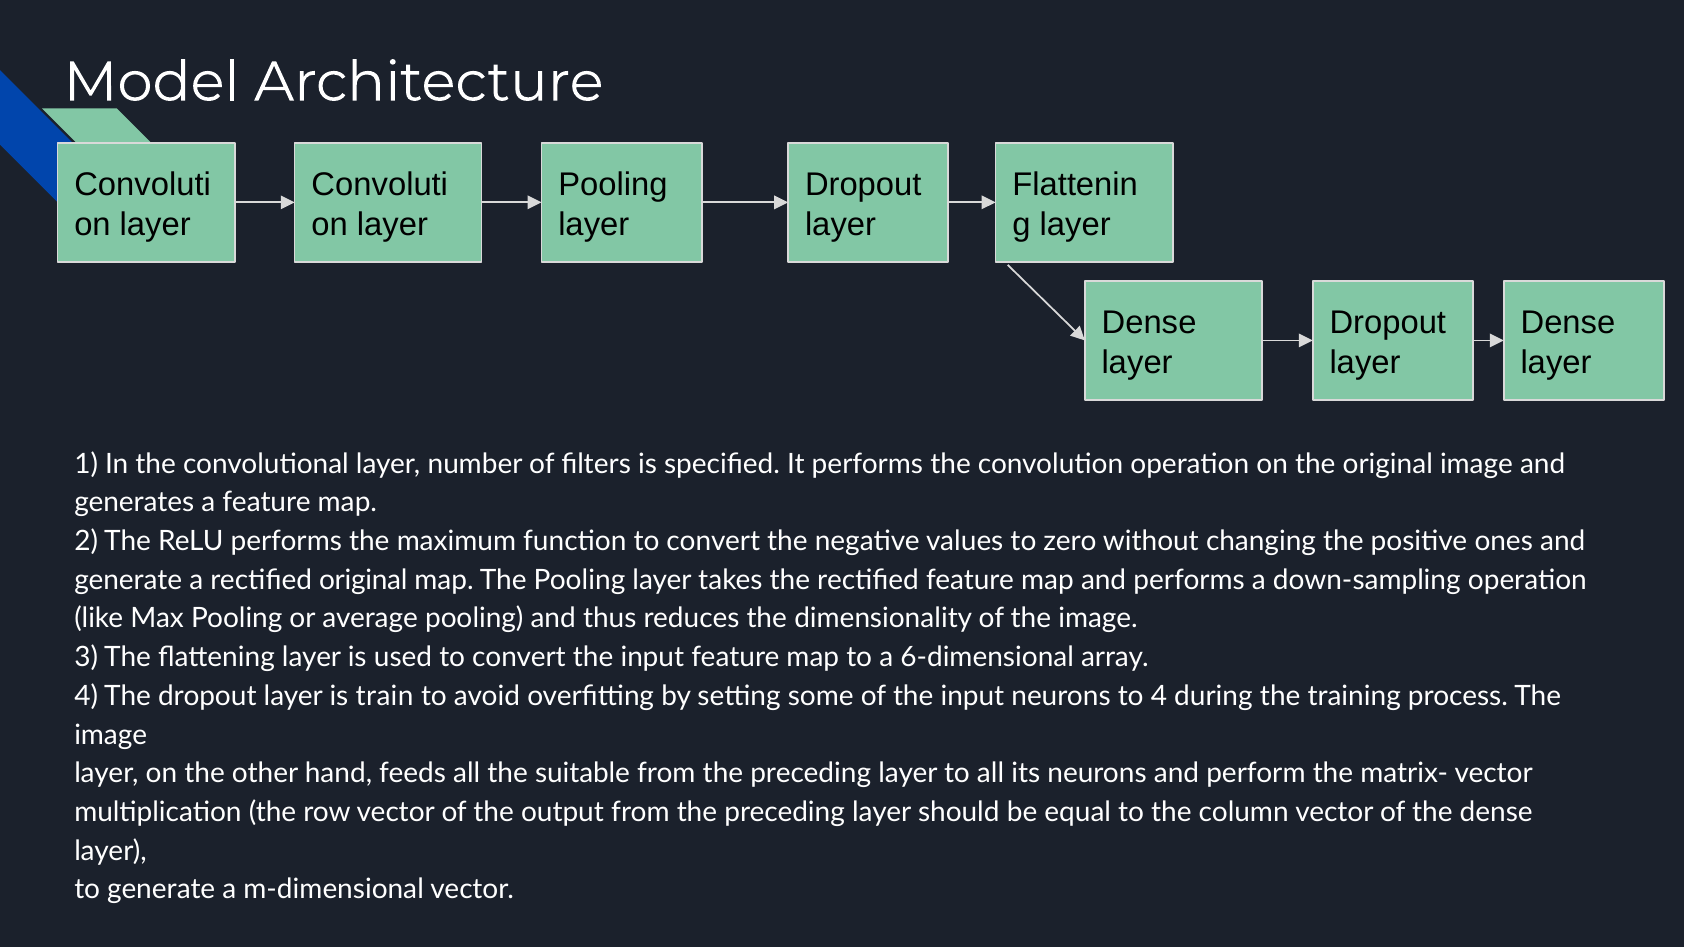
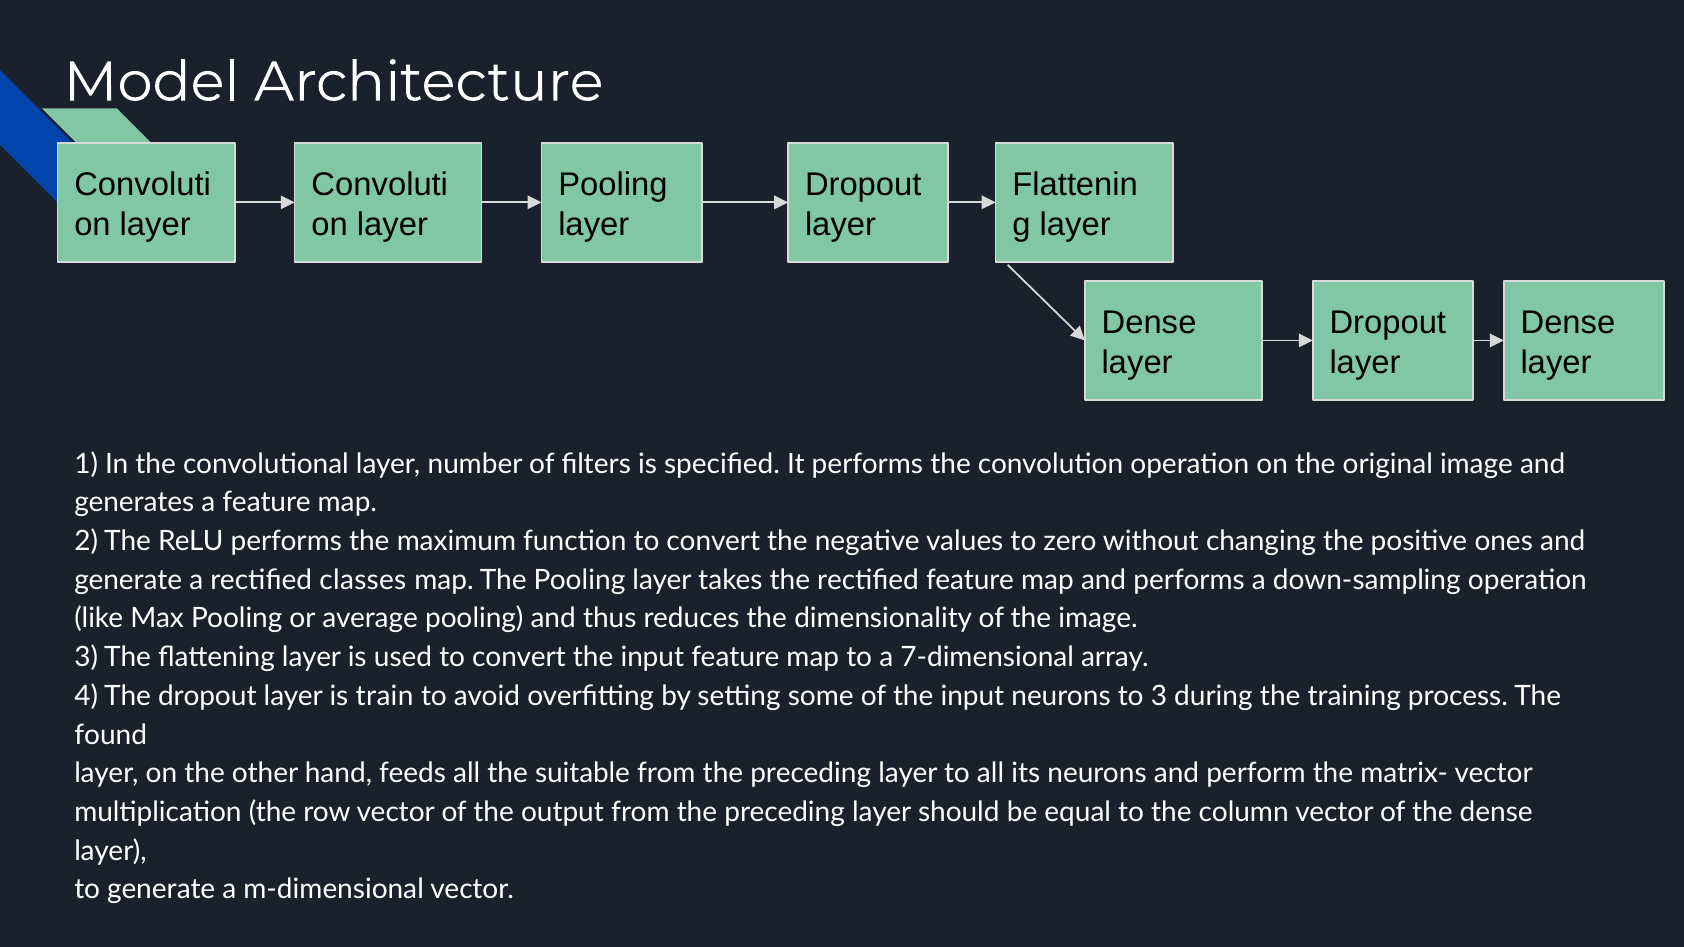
rectified original: original -> classes
6-dimensional: 6-dimensional -> 7-dimensional
to 4: 4 -> 3
image at (111, 735): image -> found
